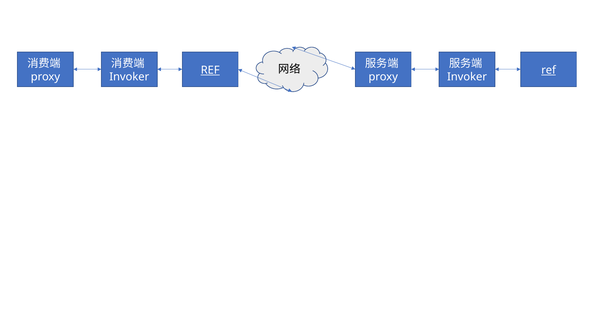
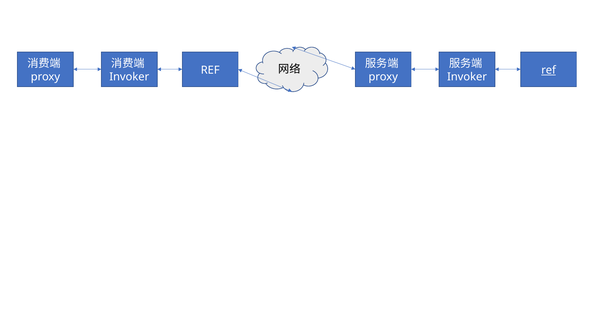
REF at (210, 70) underline: present -> none
